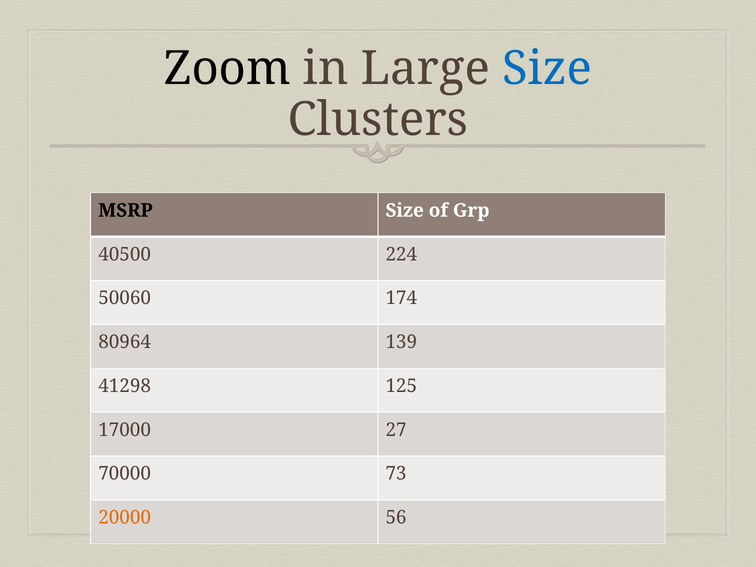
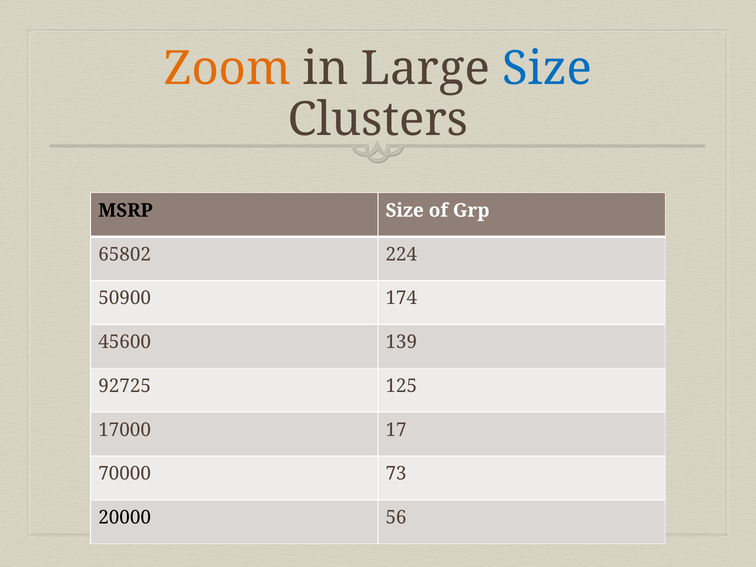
Zoom colour: black -> orange
40500: 40500 -> 65802
50060: 50060 -> 50900
80964: 80964 -> 45600
41298: 41298 -> 92725
27: 27 -> 17
20000 colour: orange -> black
